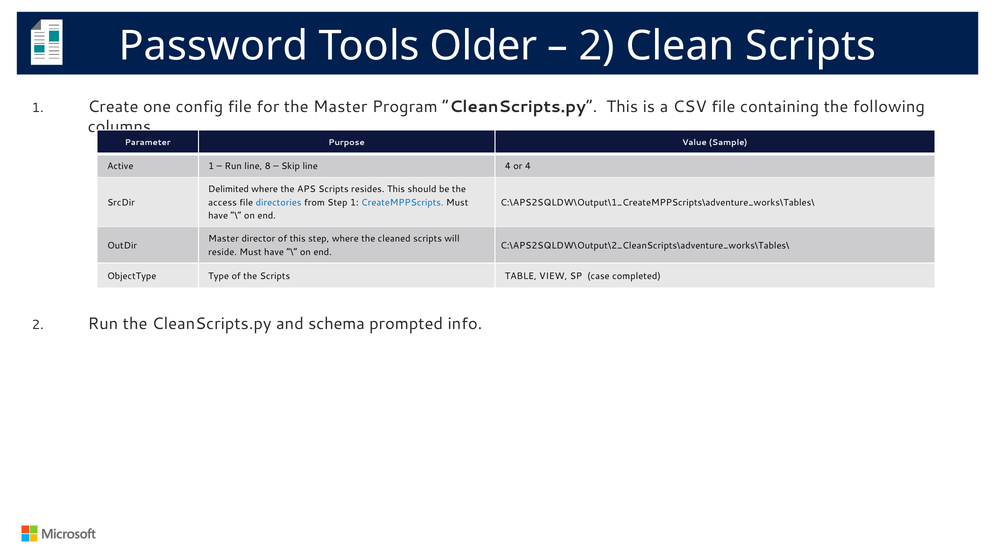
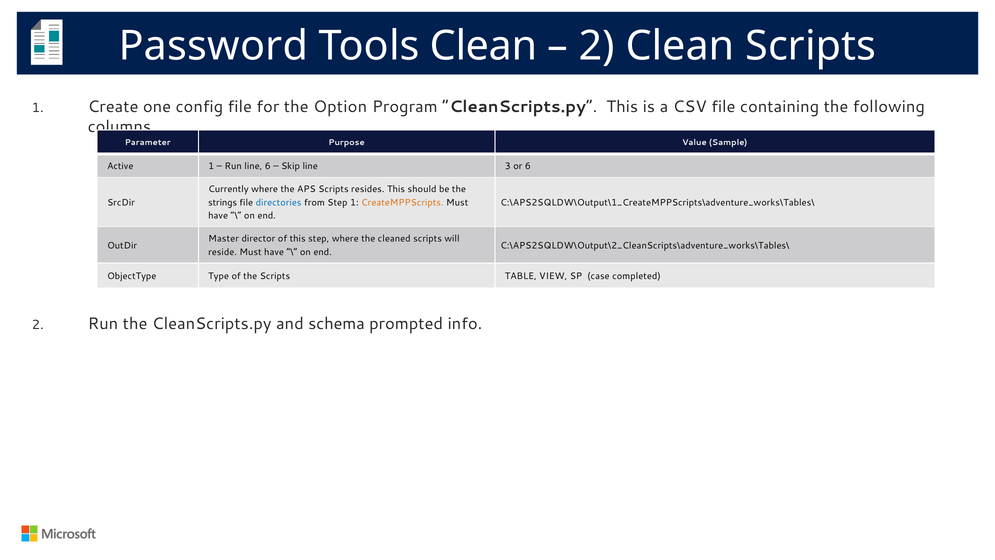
Tools Older: Older -> Clean
the Master: Master -> Option
line 8: 8 -> 6
line 4: 4 -> 3
or 4: 4 -> 6
Delimited: Delimited -> Currently
access: access -> strings
CreateMPPScripts colour: blue -> orange
